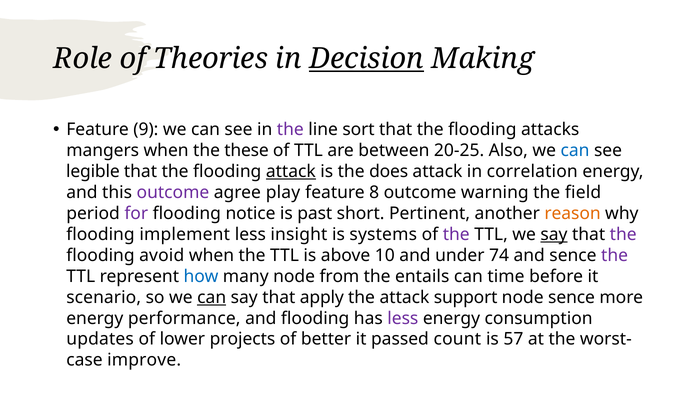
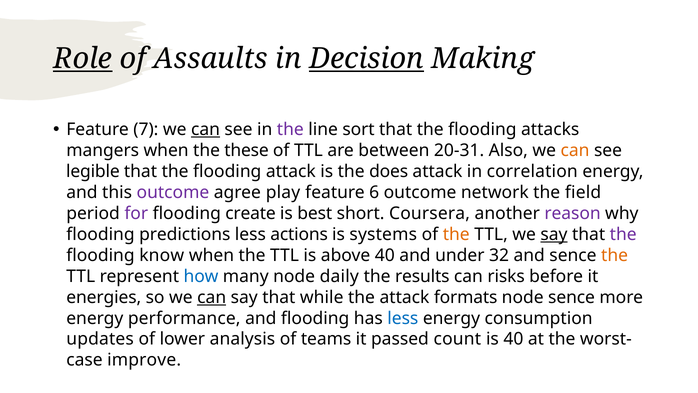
Role underline: none -> present
Theories: Theories -> Assaults
9: 9 -> 7
can at (206, 129) underline: none -> present
20-25: 20-25 -> 20-31
can at (575, 150) colour: blue -> orange
attack at (291, 171) underline: present -> none
8: 8 -> 6
warning: warning -> network
notice: notice -> create
past: past -> best
Pertinent: Pertinent -> Coursera
reason colour: orange -> purple
implement: implement -> predictions
insight: insight -> actions
the at (456, 234) colour: purple -> orange
avoid: avoid -> know
above 10: 10 -> 40
74: 74 -> 32
the at (615, 255) colour: purple -> orange
from: from -> daily
entails: entails -> results
time: time -> risks
scenario: scenario -> energies
apply: apply -> while
support: support -> formats
less at (403, 318) colour: purple -> blue
projects: projects -> analysis
better: better -> teams
is 57: 57 -> 40
